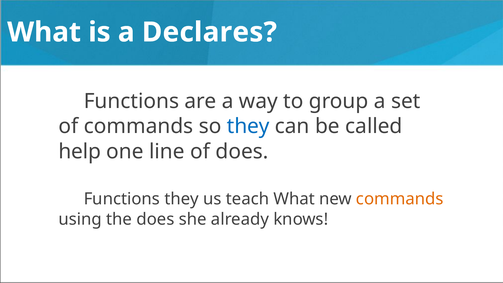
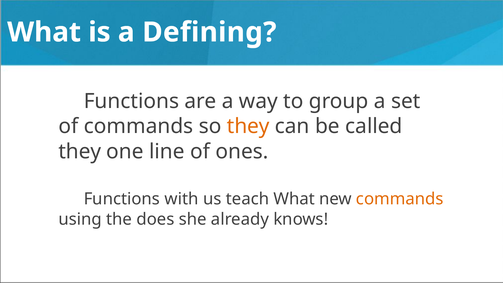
Declares: Declares -> Defining
they at (248, 126) colour: blue -> orange
help at (80, 151): help -> they
of does: does -> ones
Functions they: they -> with
